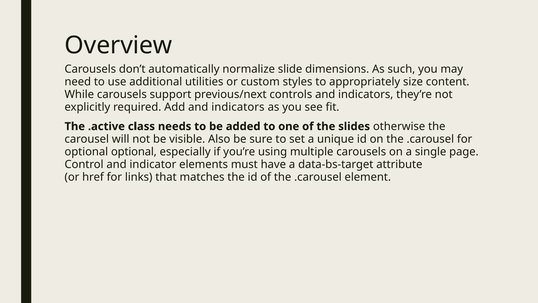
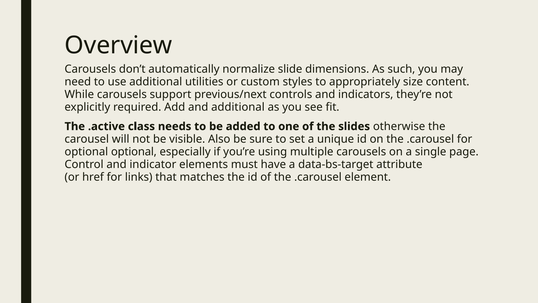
Add and indicators: indicators -> additional
